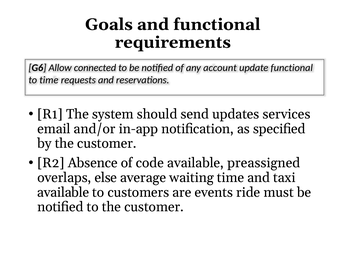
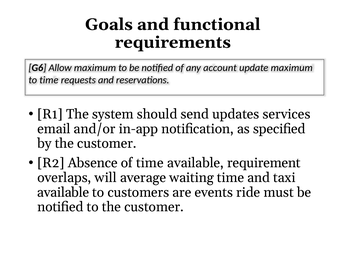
Allow connected: connected -> maximum
update functional: functional -> maximum
of code: code -> time
preassigned: preassigned -> requirement
else: else -> will
